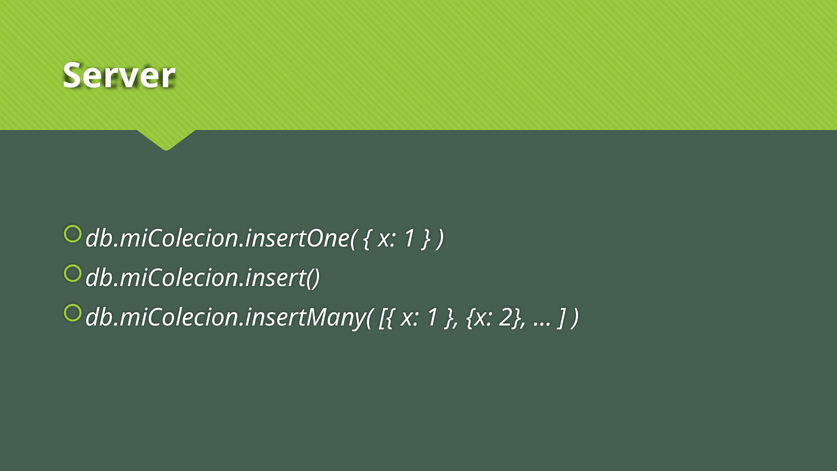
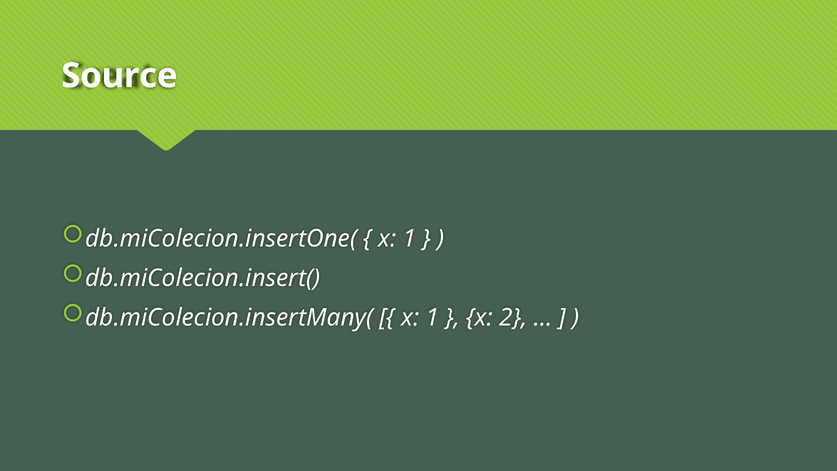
Server: Server -> Source
